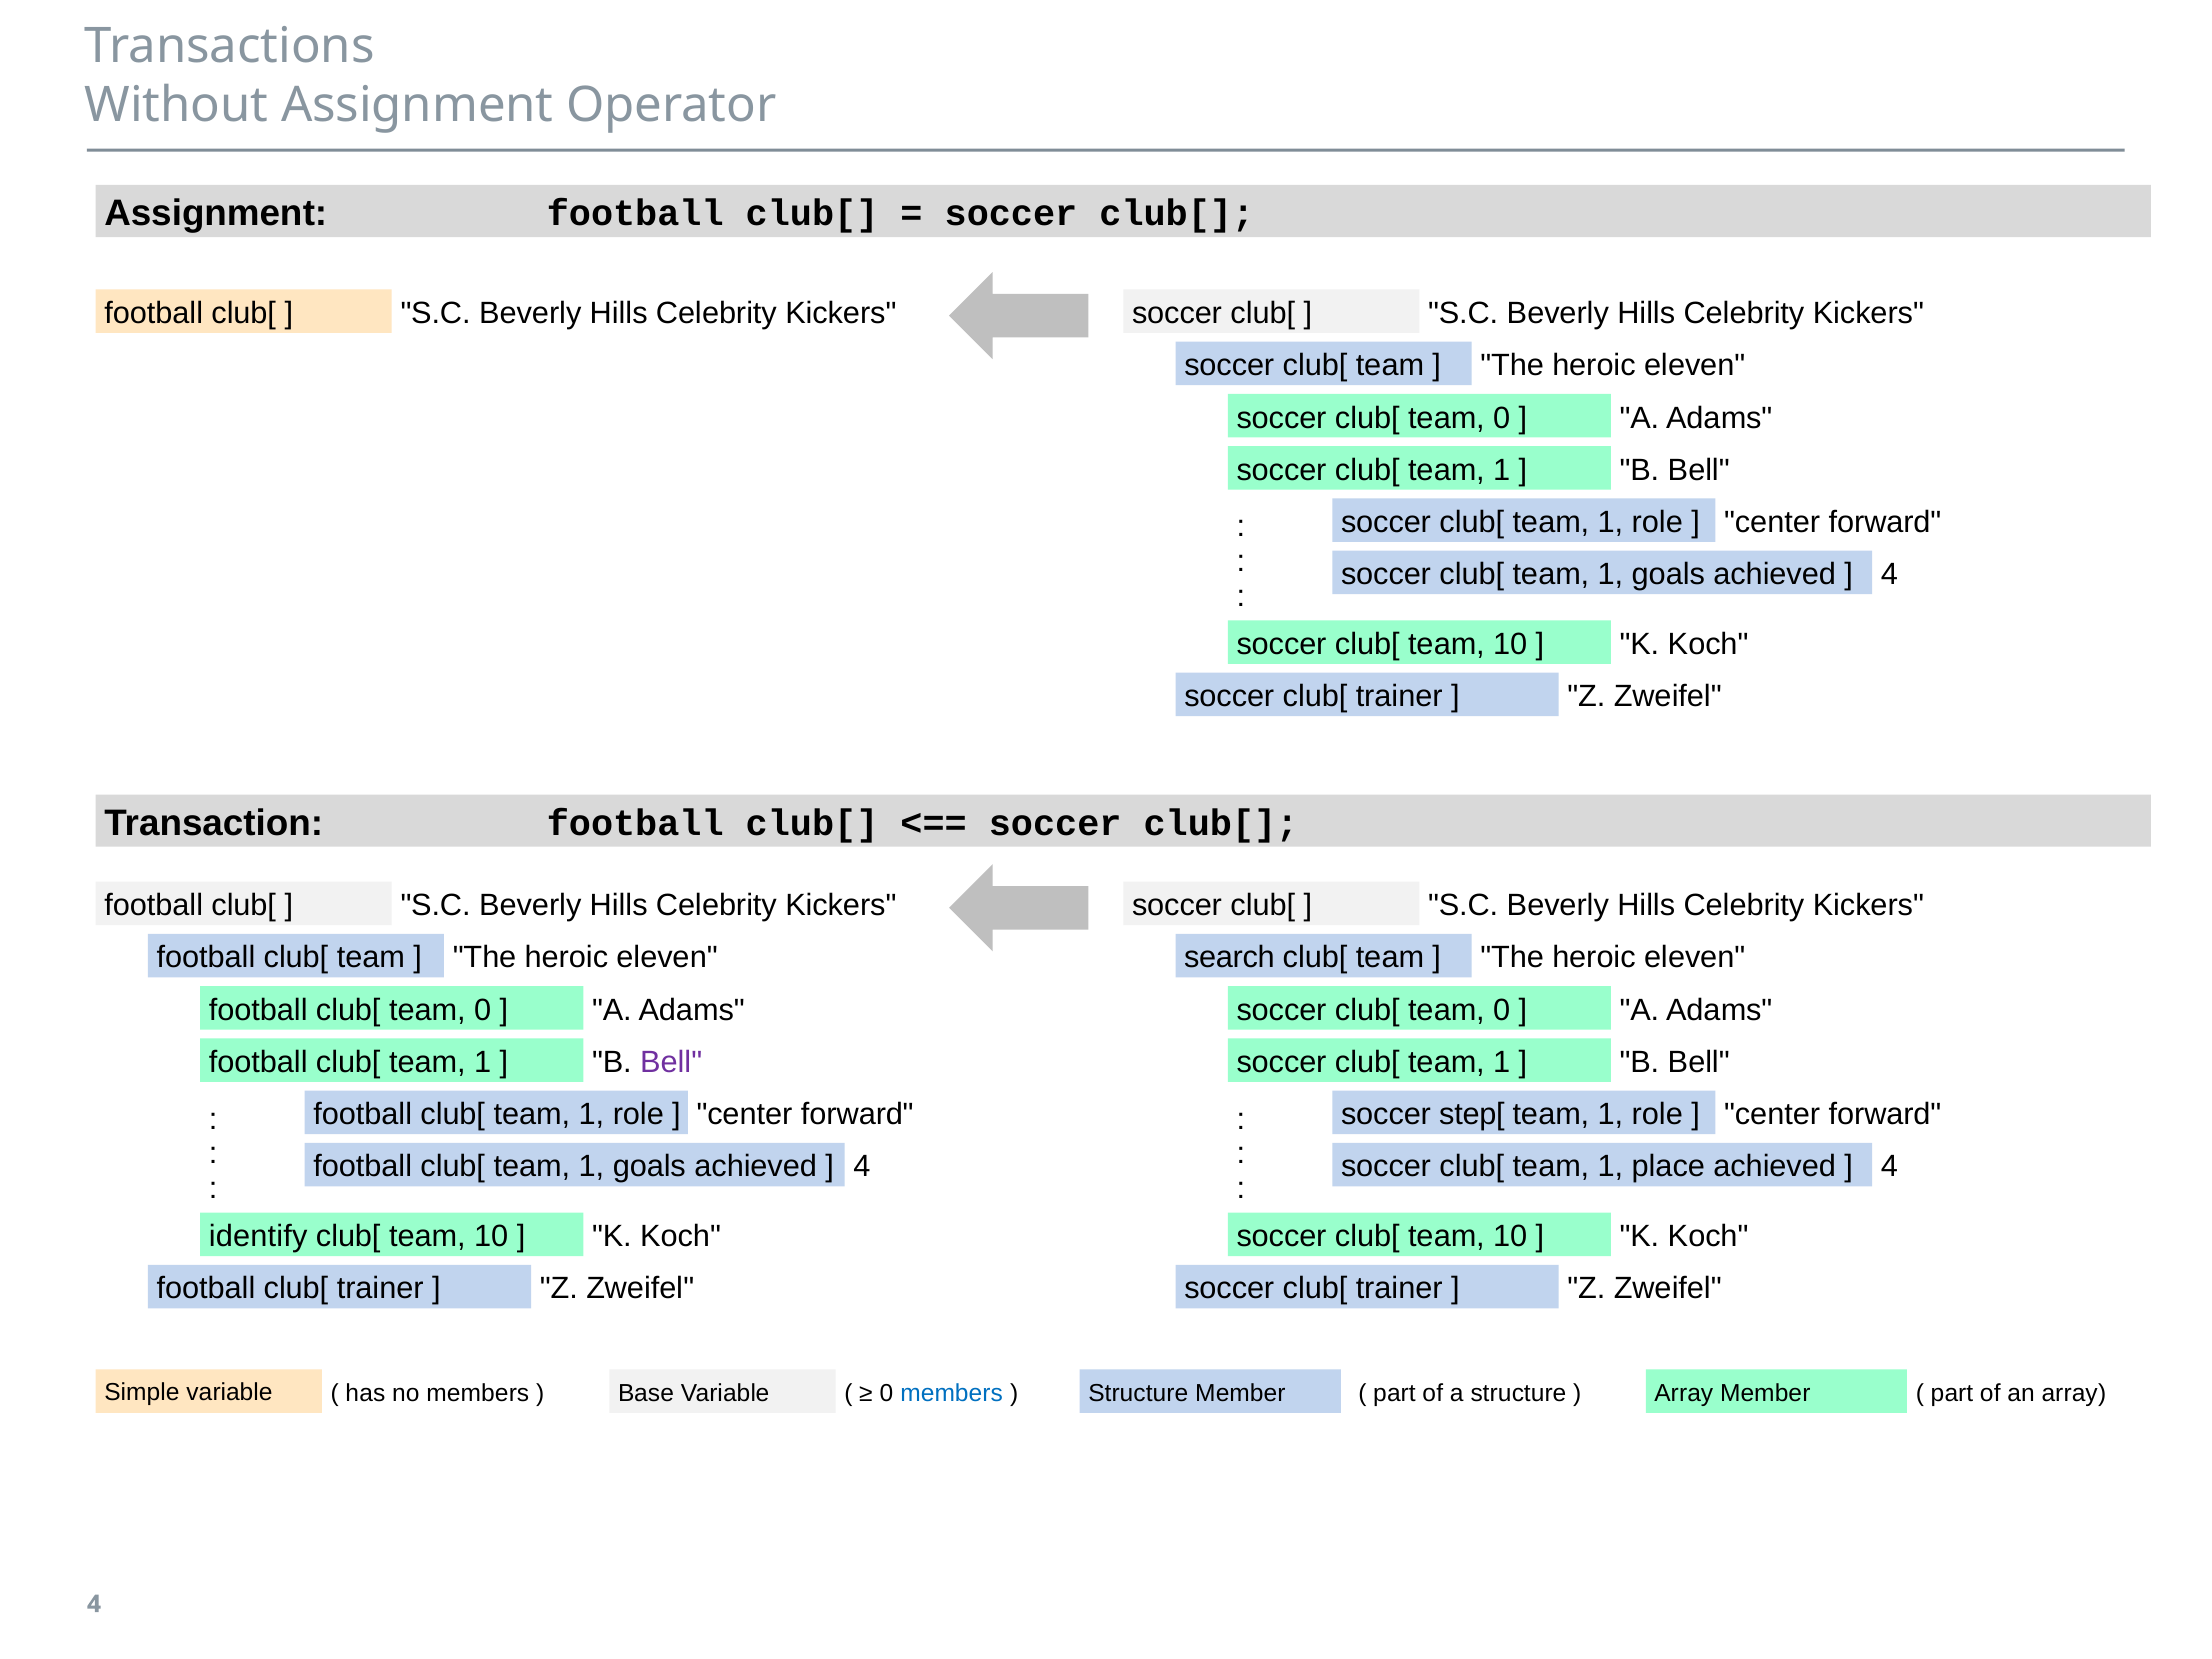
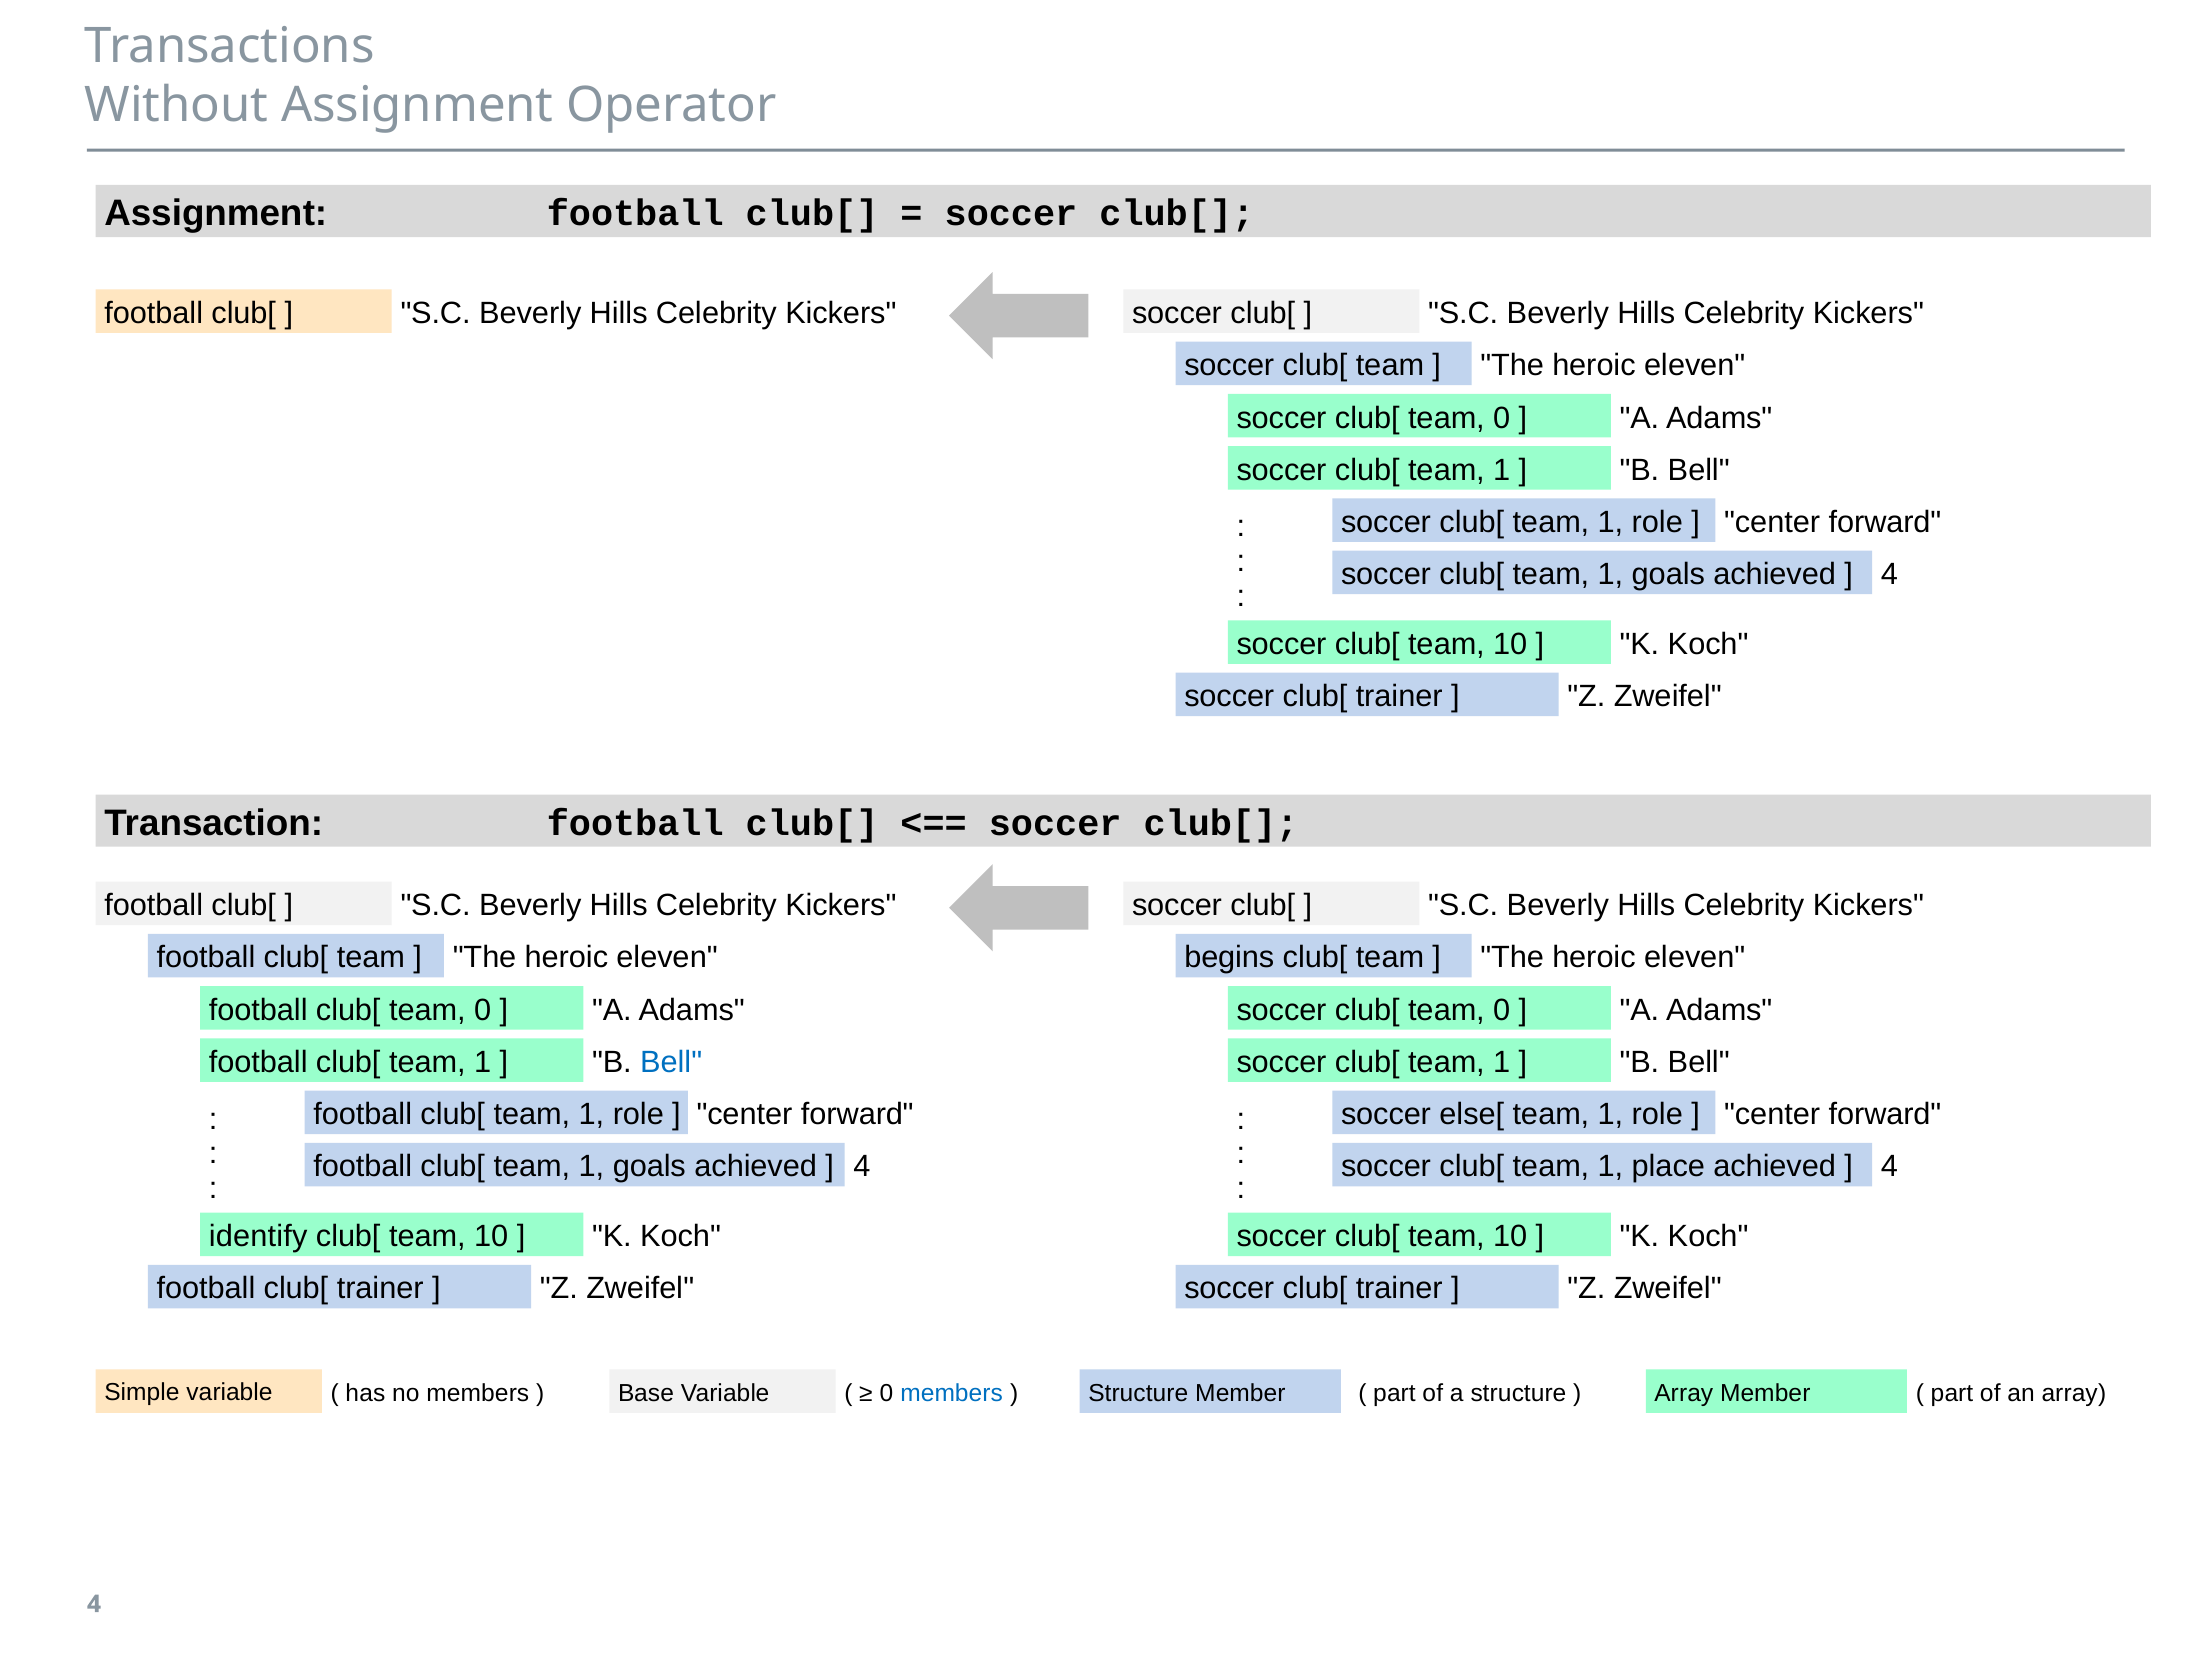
search: search -> begins
Bell at (671, 1062) colour: purple -> blue
step[: step[ -> else[
